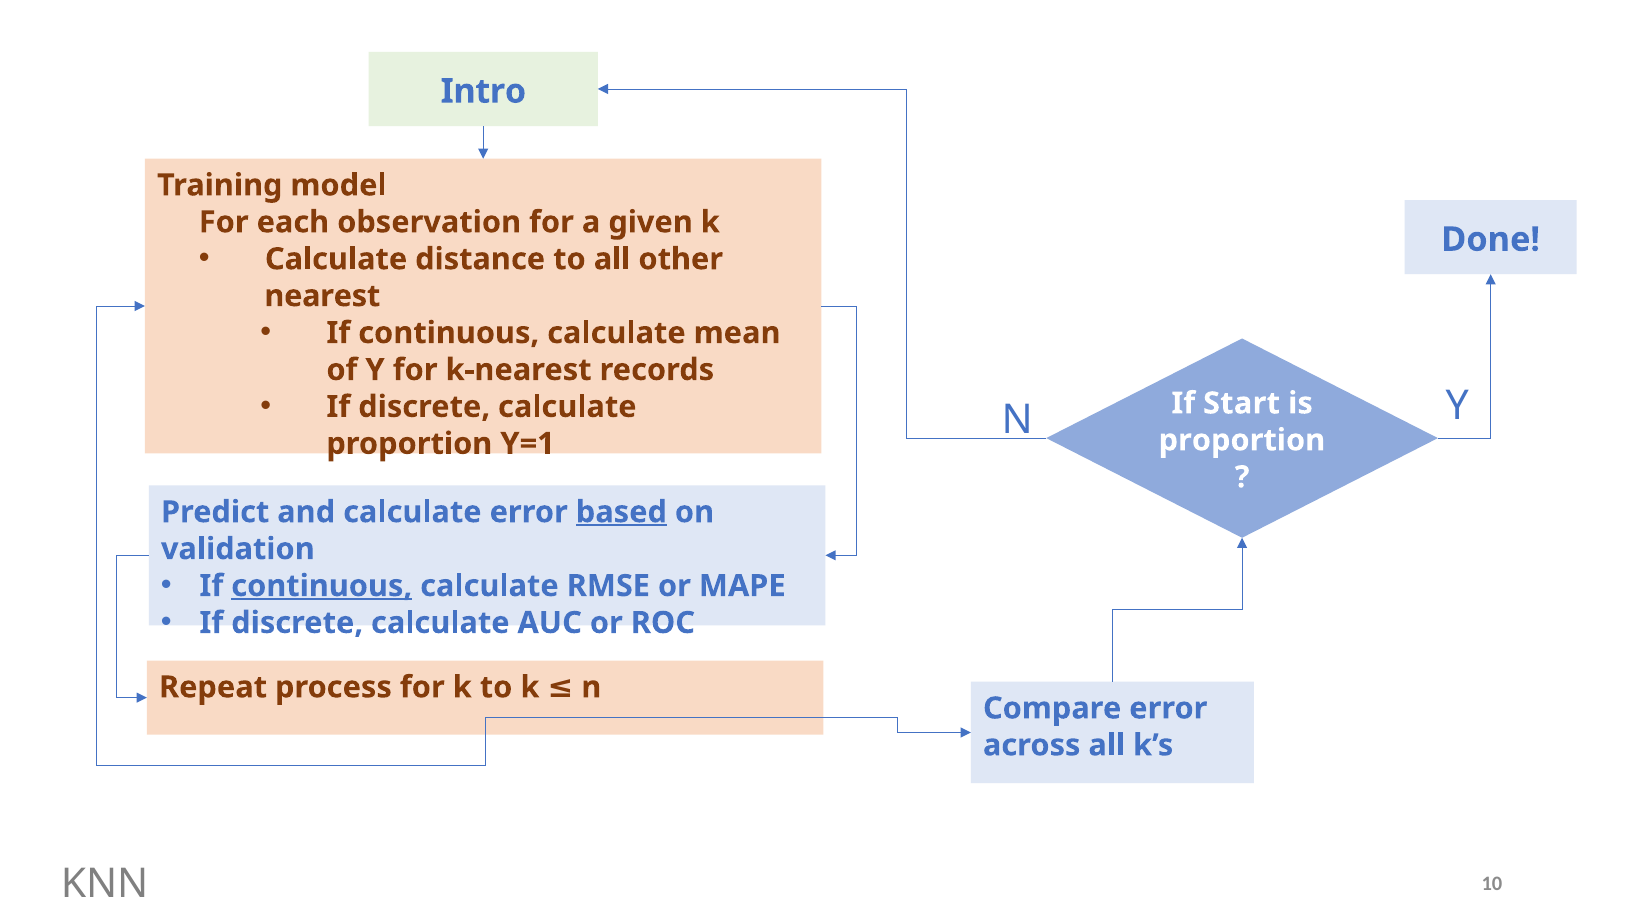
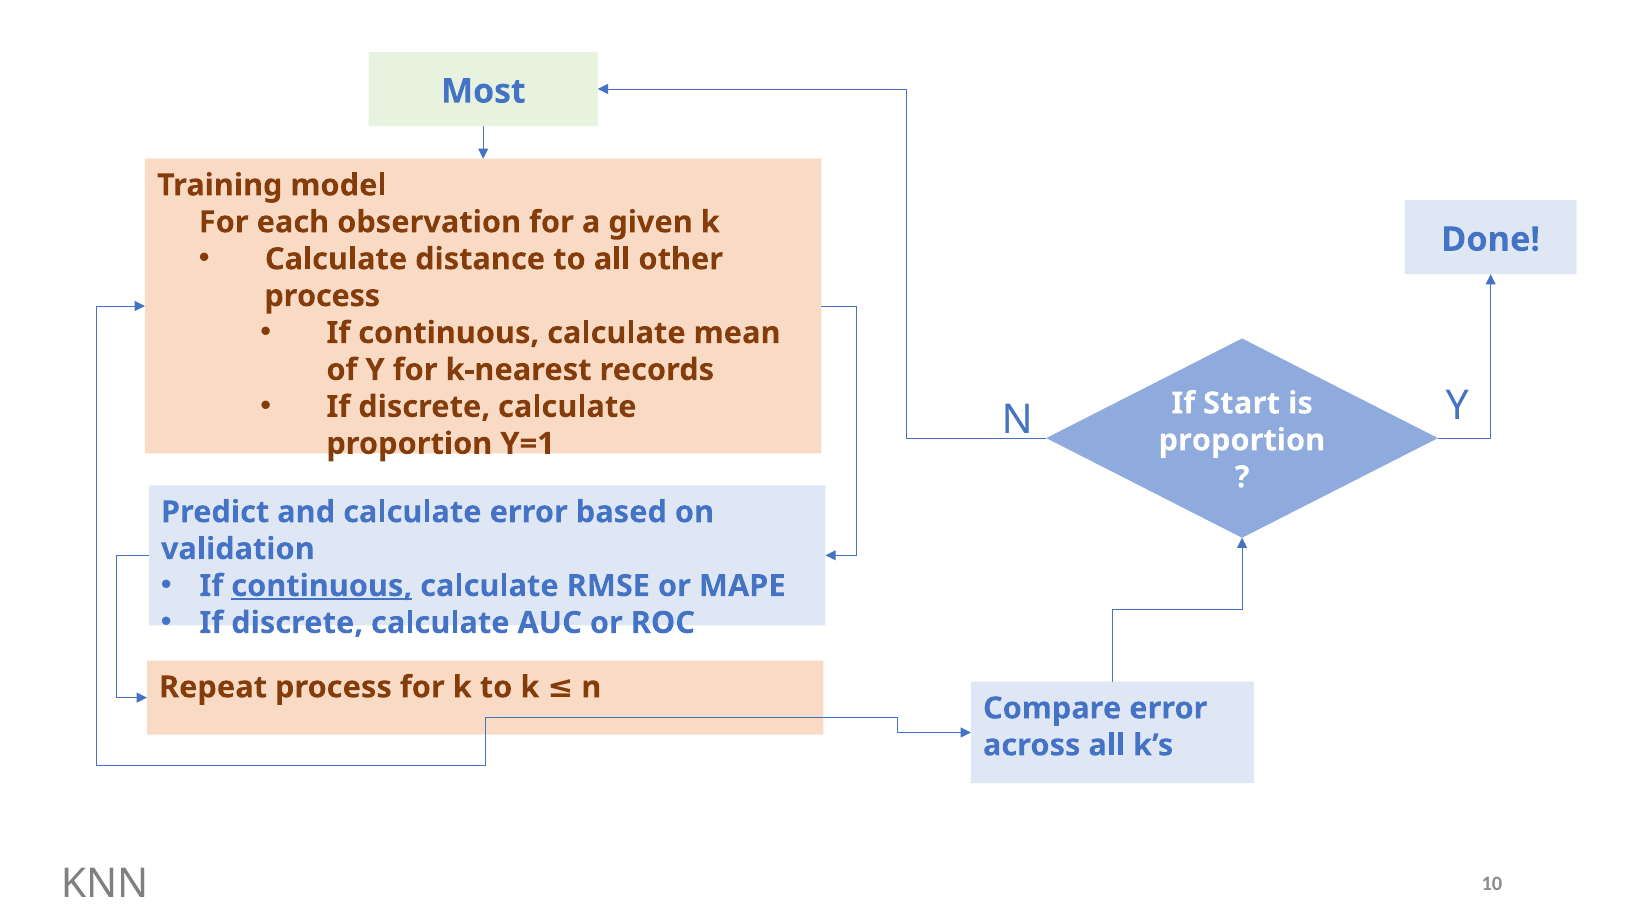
Intro: Intro -> Most
nearest at (322, 296): nearest -> process
based underline: present -> none
